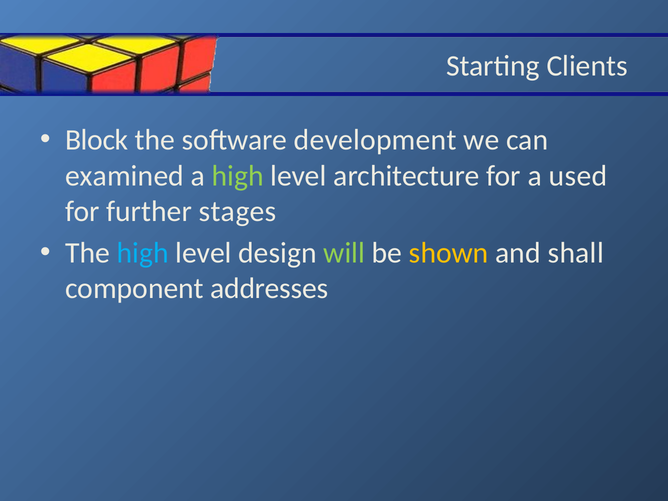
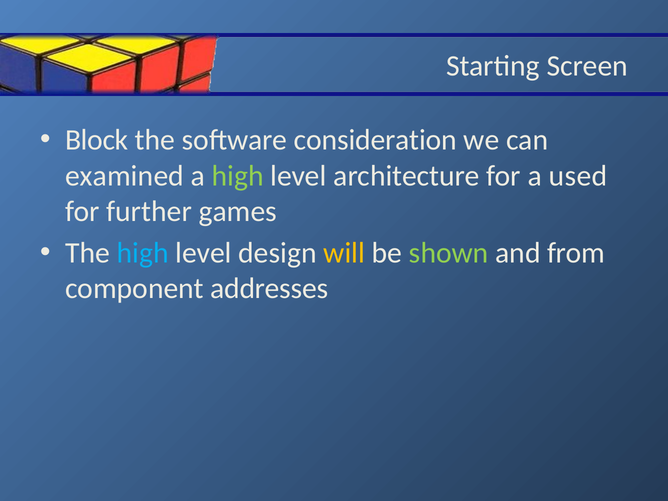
Clients: Clients -> Screen
development: development -> consideration
stages: stages -> games
will colour: light green -> yellow
shown colour: yellow -> light green
shall: shall -> from
